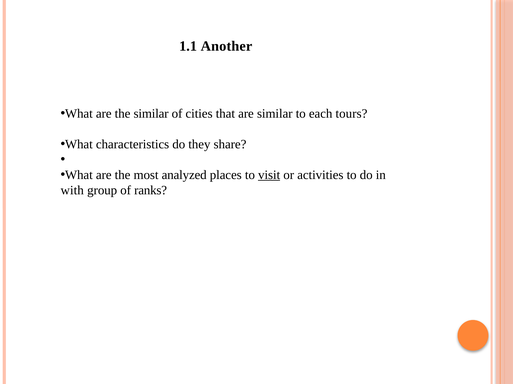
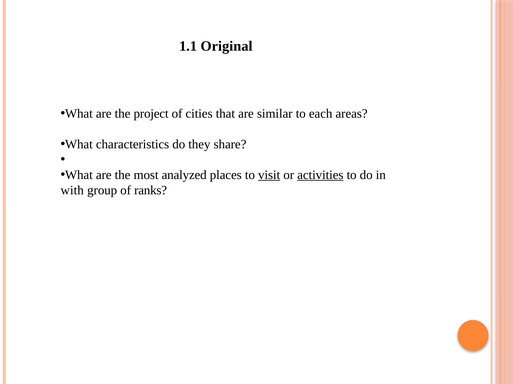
Another: Another -> Original
the similar: similar -> project
tours: tours -> areas
activities underline: none -> present
